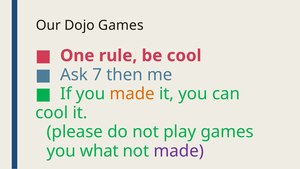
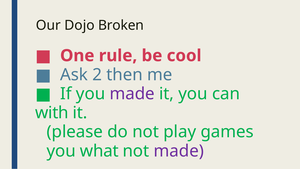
Dojo Games: Games -> Broken
7: 7 -> 2
made at (132, 94) colour: orange -> purple
cool at (52, 113): cool -> with
